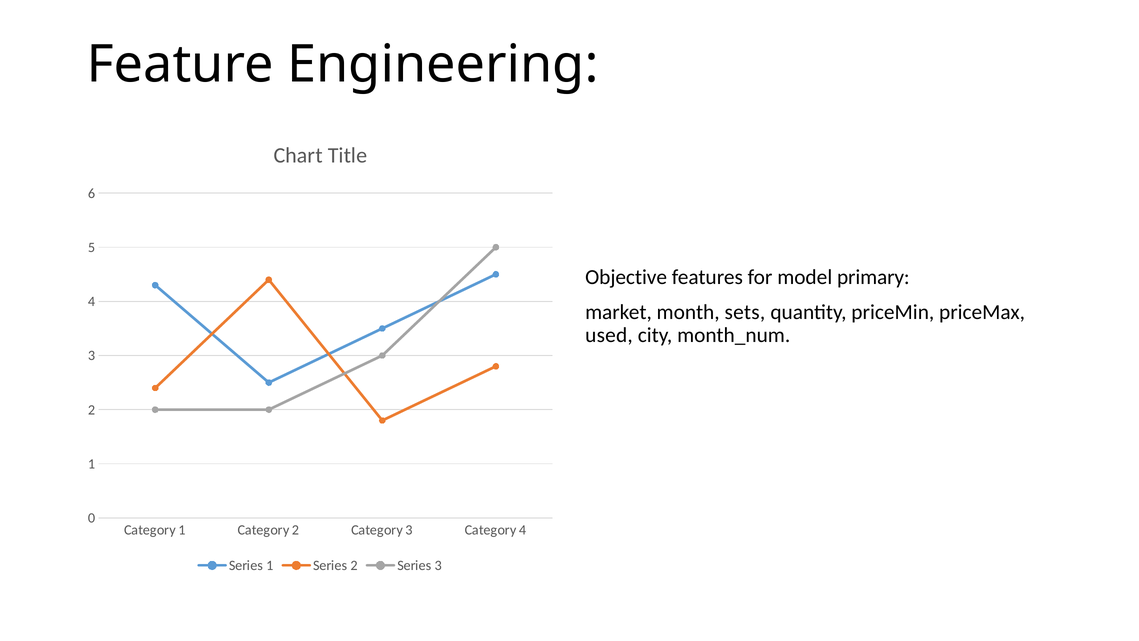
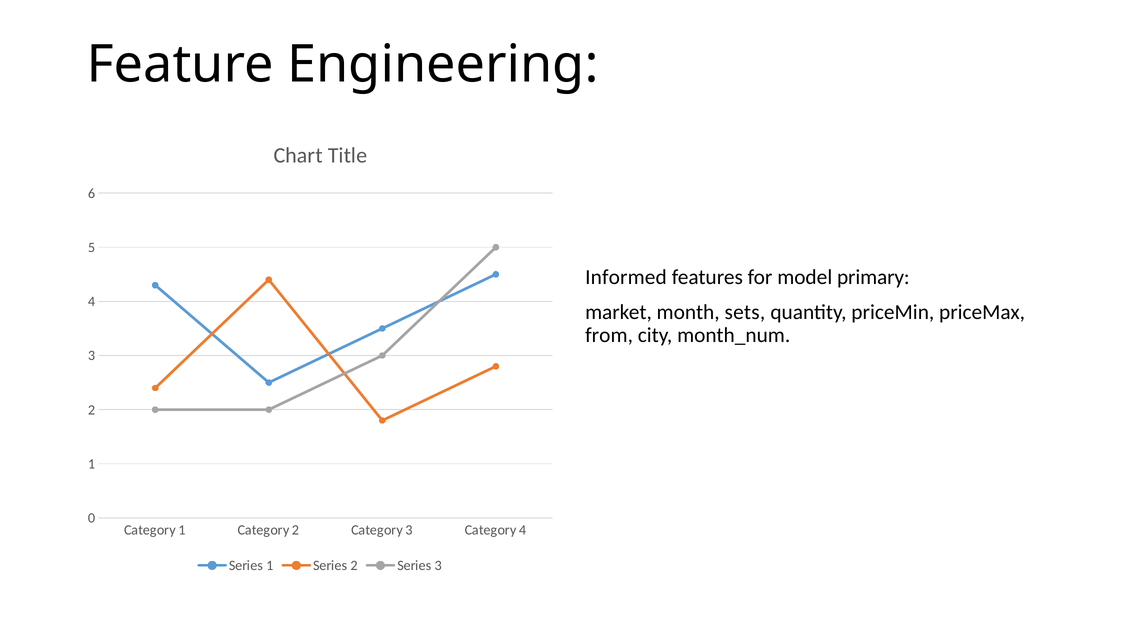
Objective: Objective -> Informed
used: used -> from
